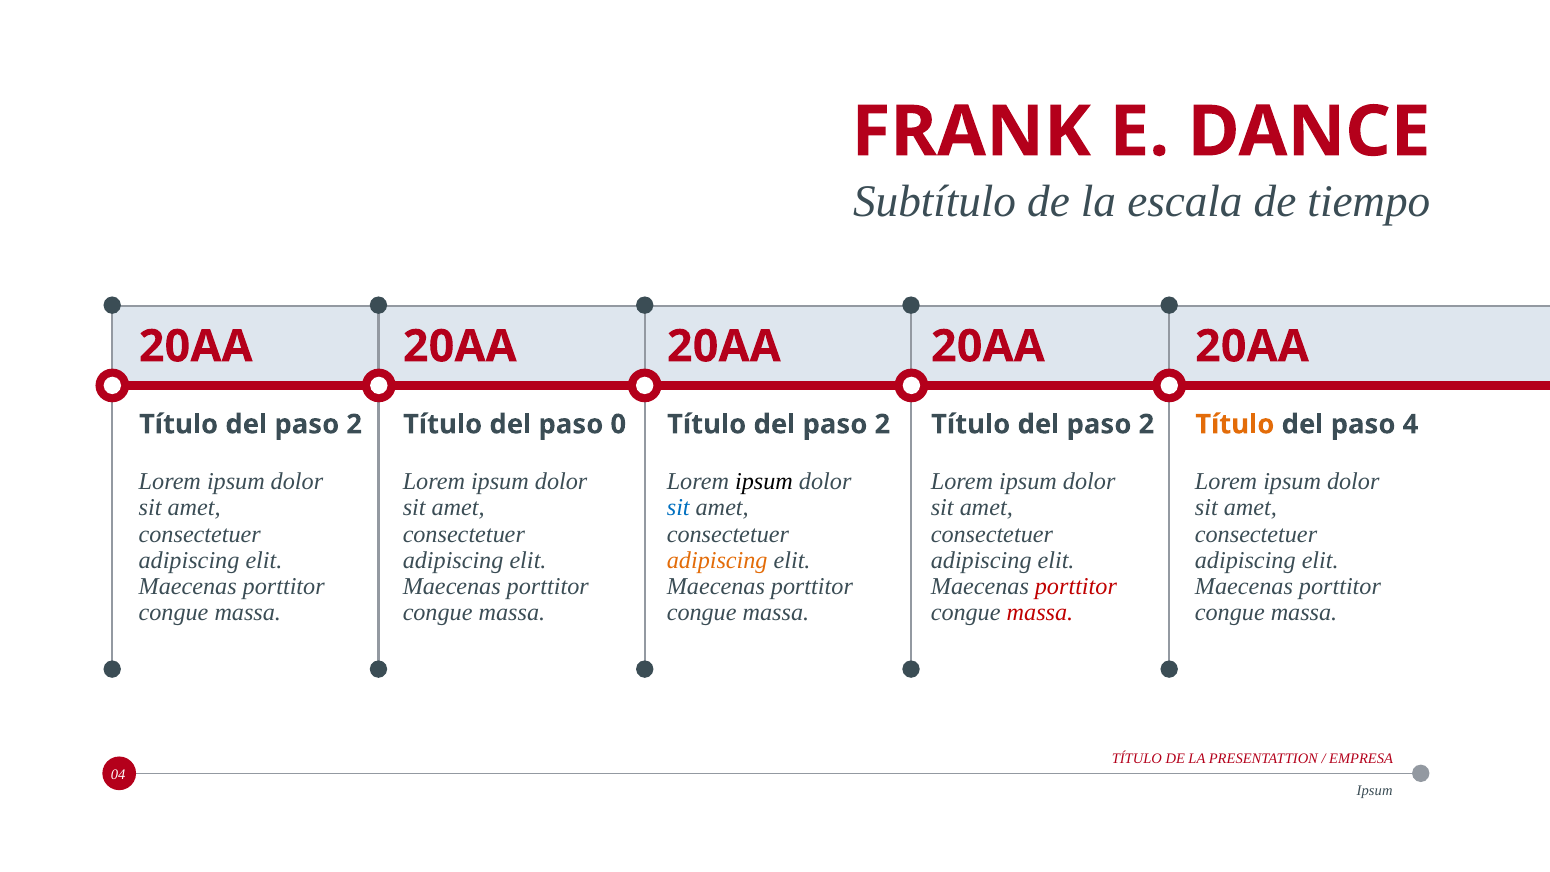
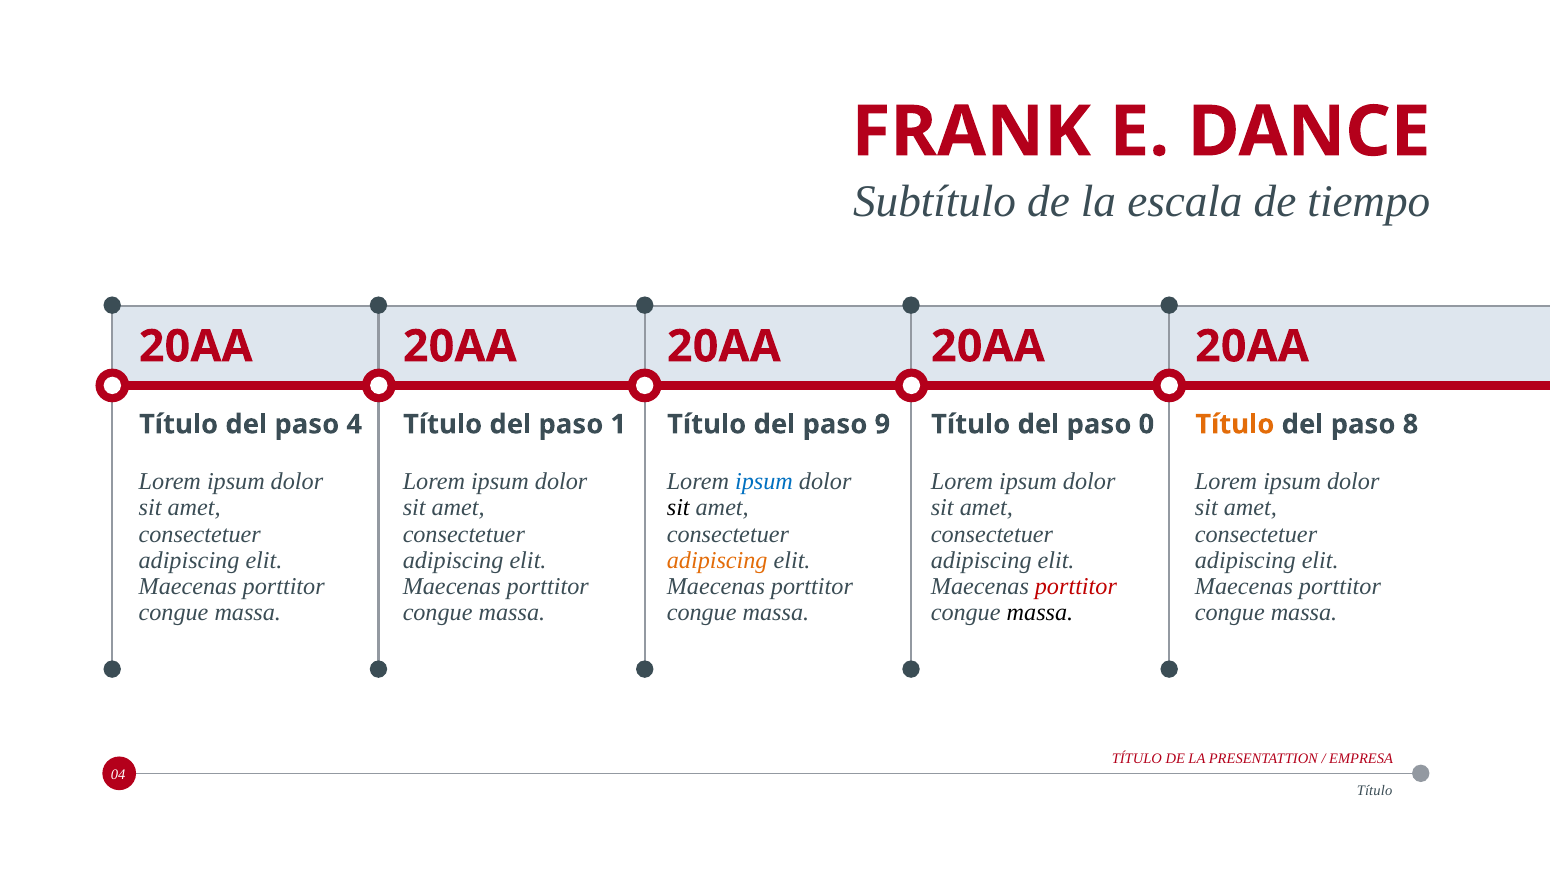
2 at (354, 424): 2 -> 4
0: 0 -> 1
2 at (882, 424): 2 -> 9
2 at (1146, 424): 2 -> 0
4: 4 -> 8
ipsum at (764, 482) colour: black -> blue
sit at (678, 508) colour: blue -> black
massa at (1040, 612) colour: red -> black
Ipsum at (1375, 791): Ipsum -> Título
